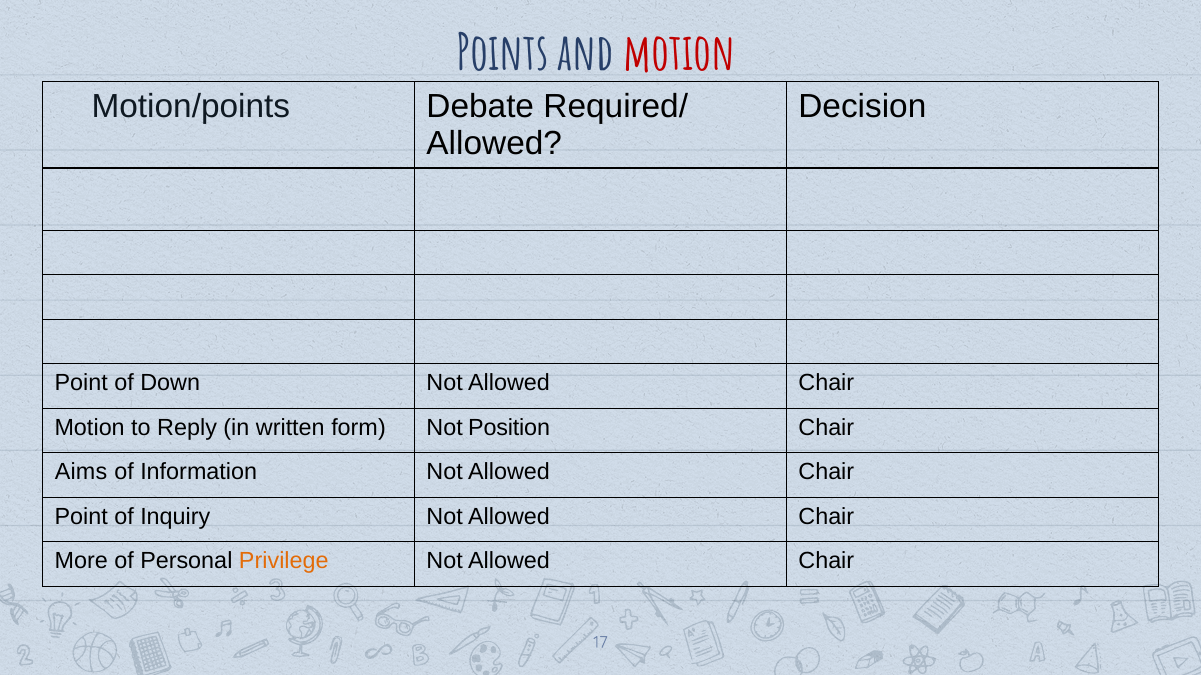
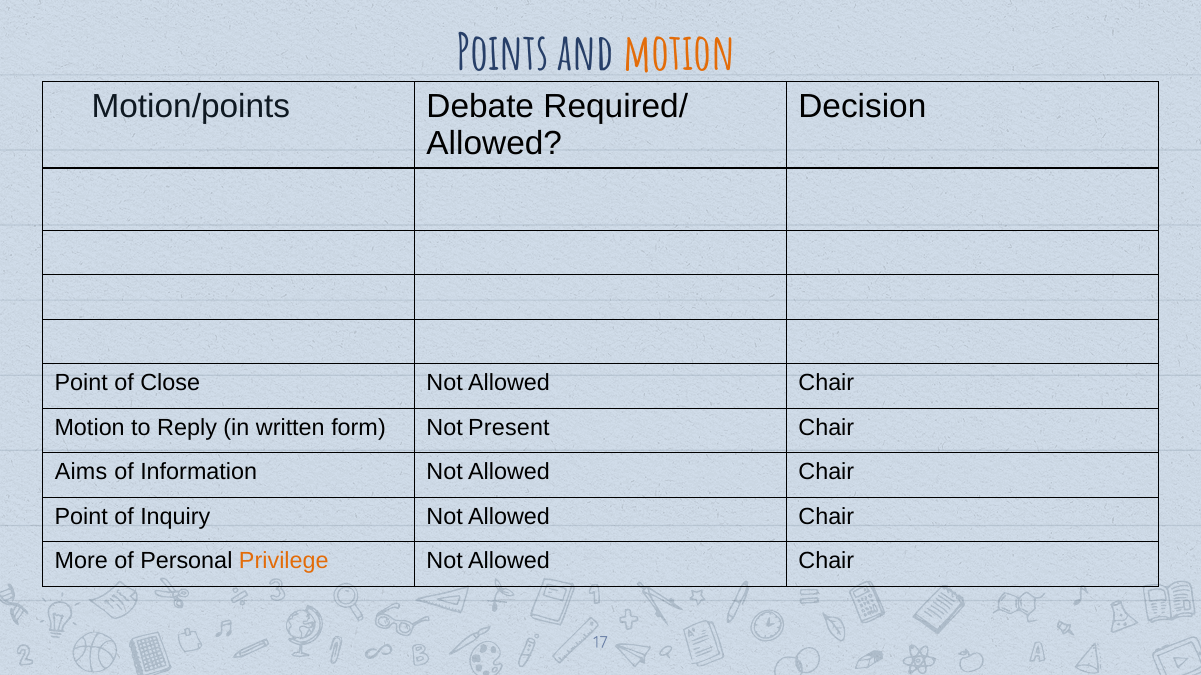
motion at (679, 54) colour: red -> orange
Down: Down -> Close
Position: Position -> Present
